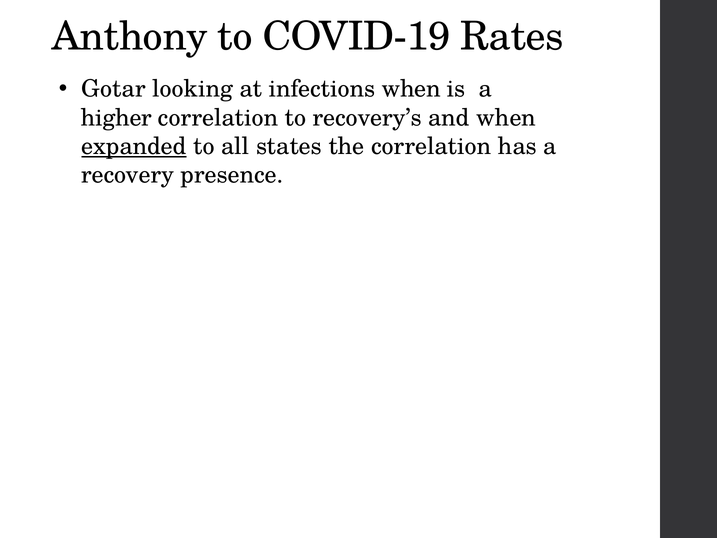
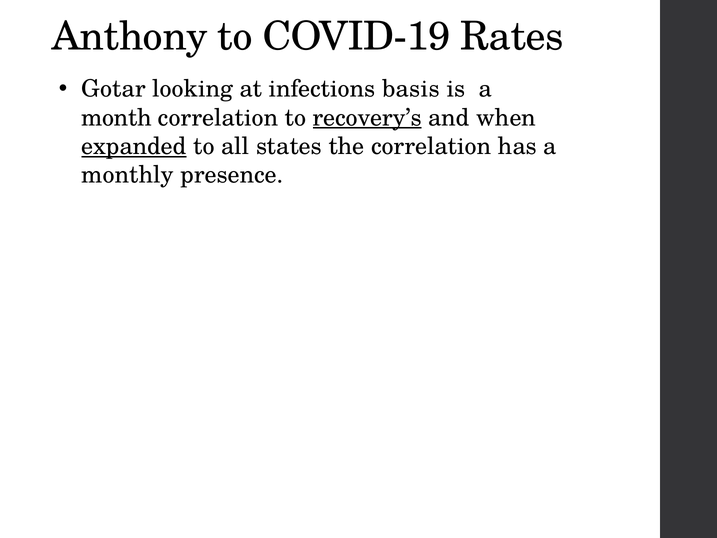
infections when: when -> basis
higher: higher -> month
recovery’s underline: none -> present
recovery: recovery -> monthly
